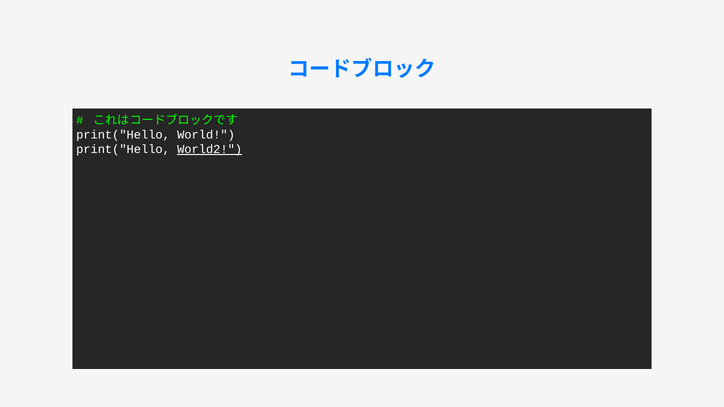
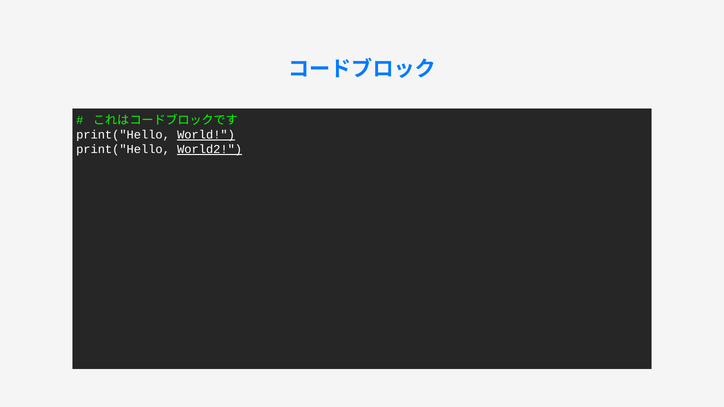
World underline: none -> present
